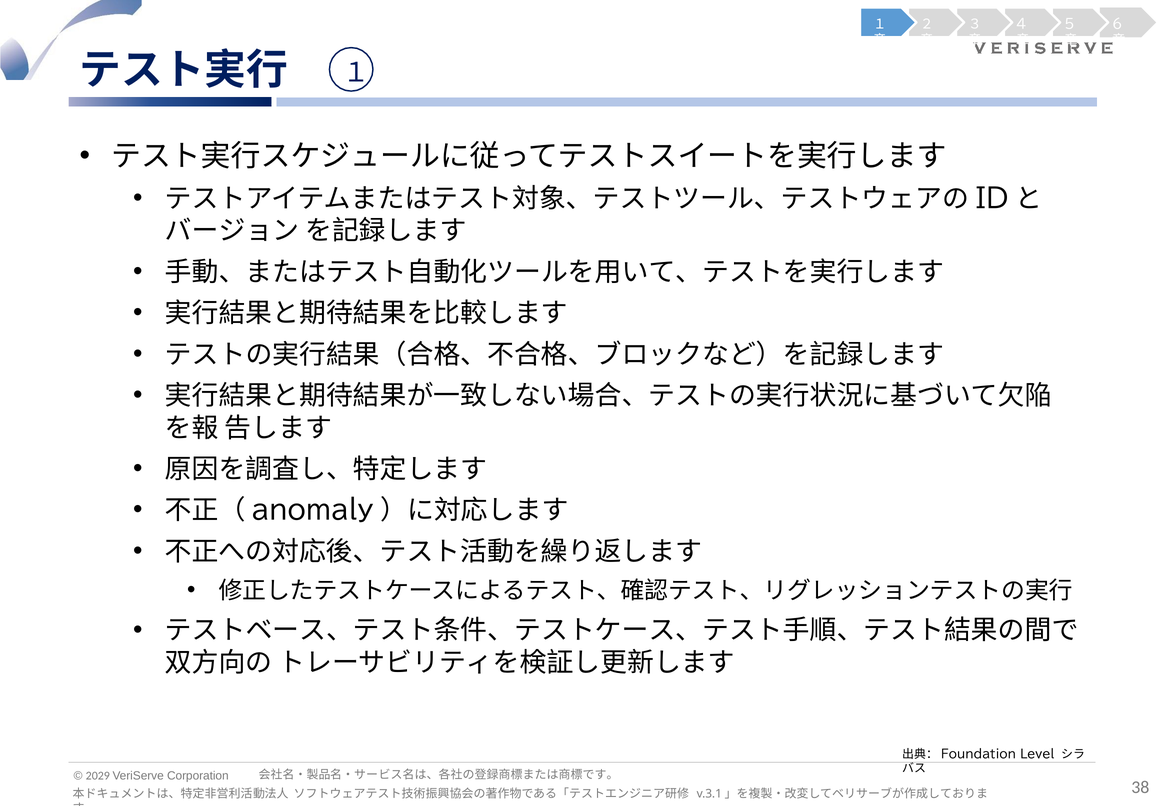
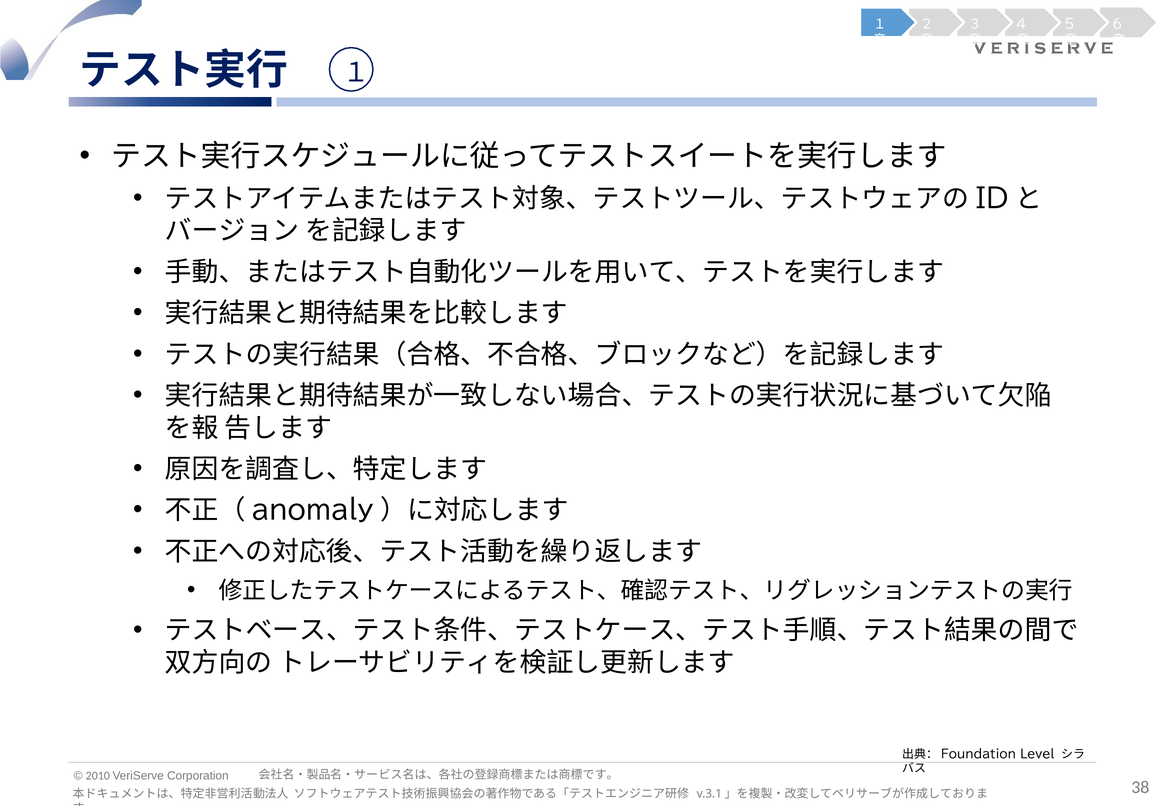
2029: 2029 -> 2010
